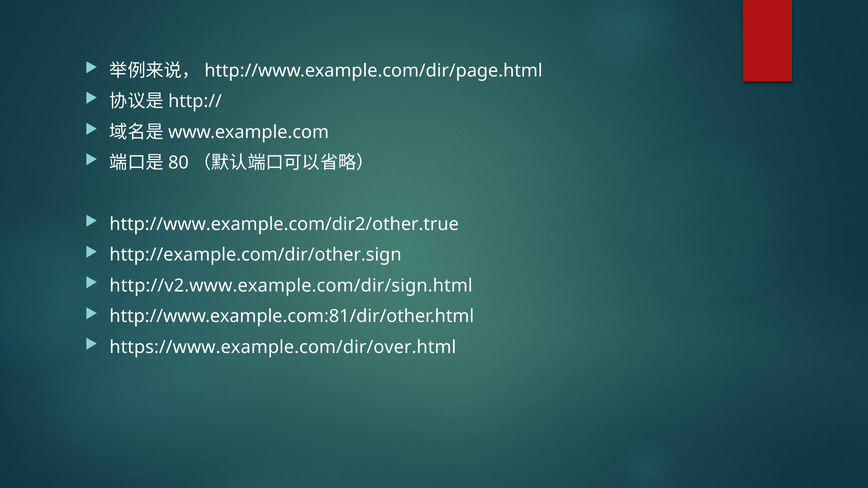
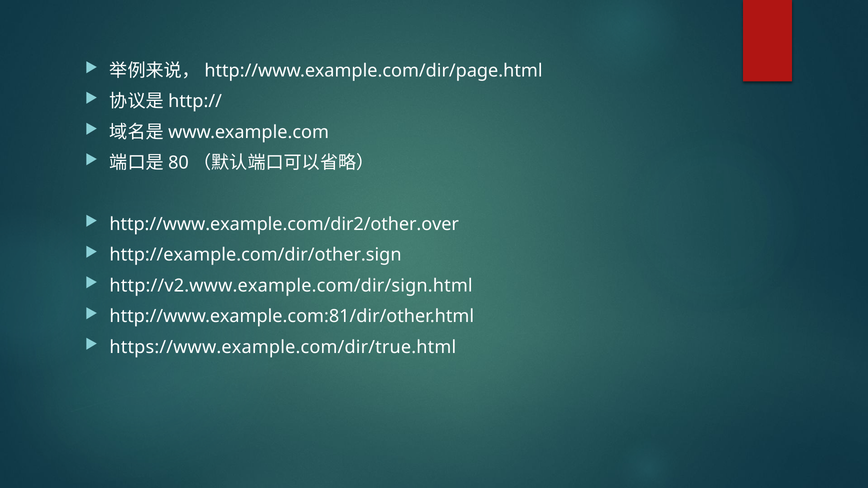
http://www.example.com/dir2/other.true: http://www.example.com/dir2/other.true -> http://www.example.com/dir2/other.over
https://www.example.com/dir/over.html: https://www.example.com/dir/over.html -> https://www.example.com/dir/true.html
